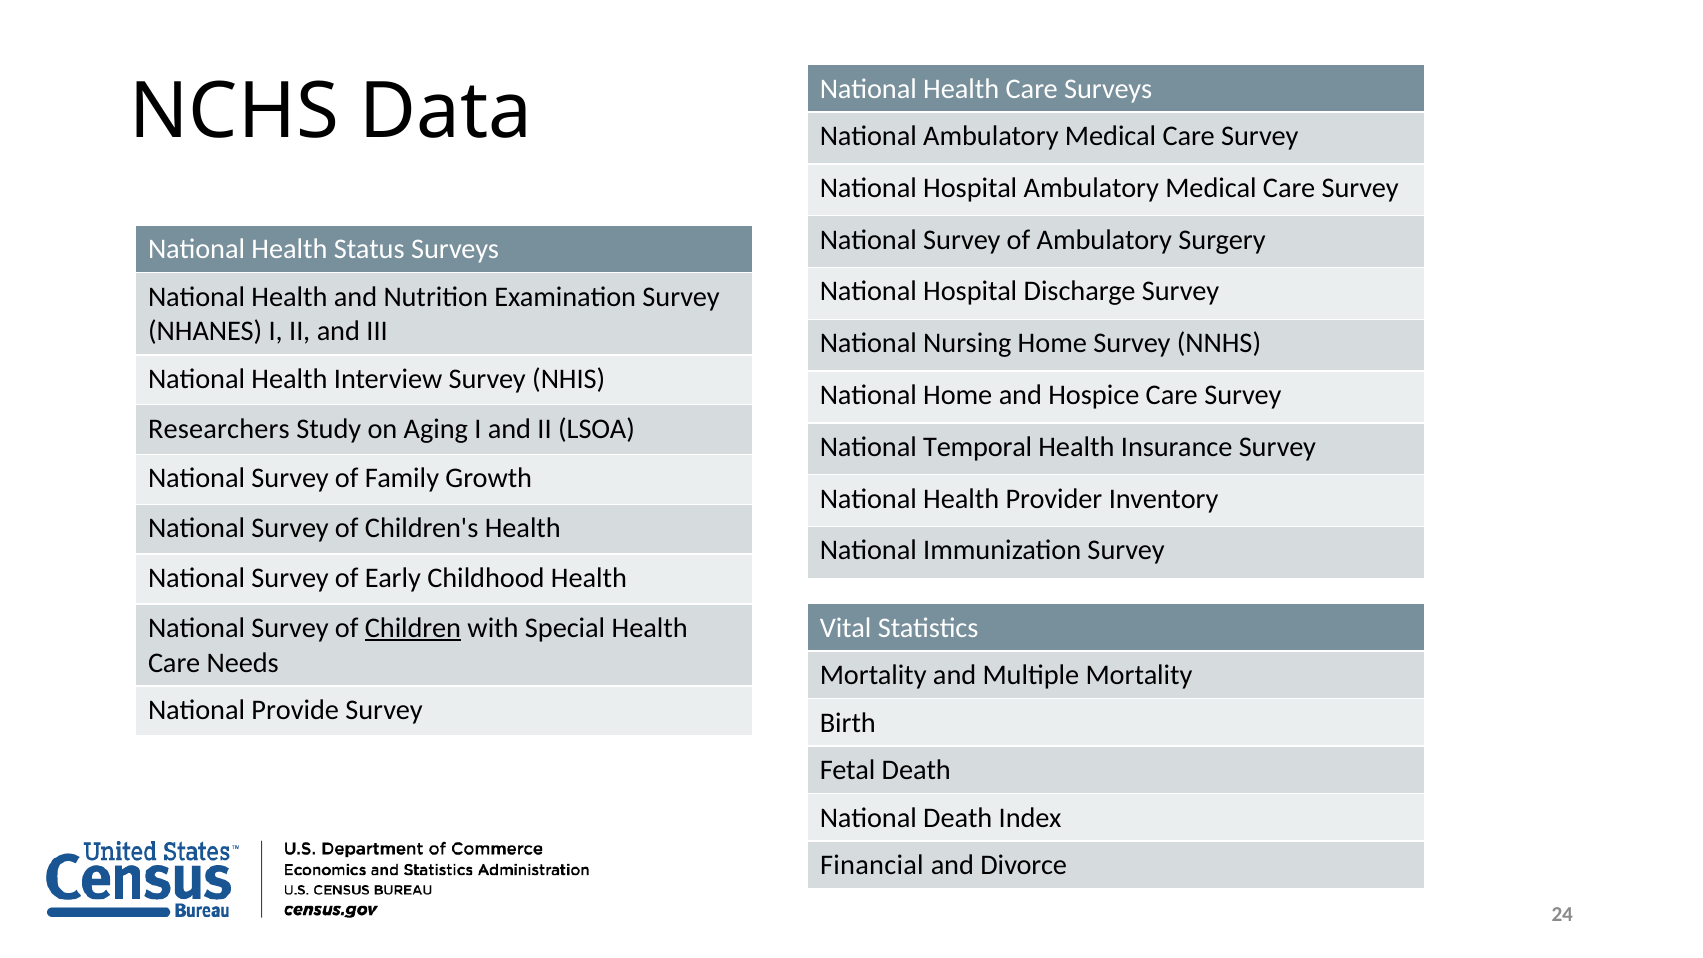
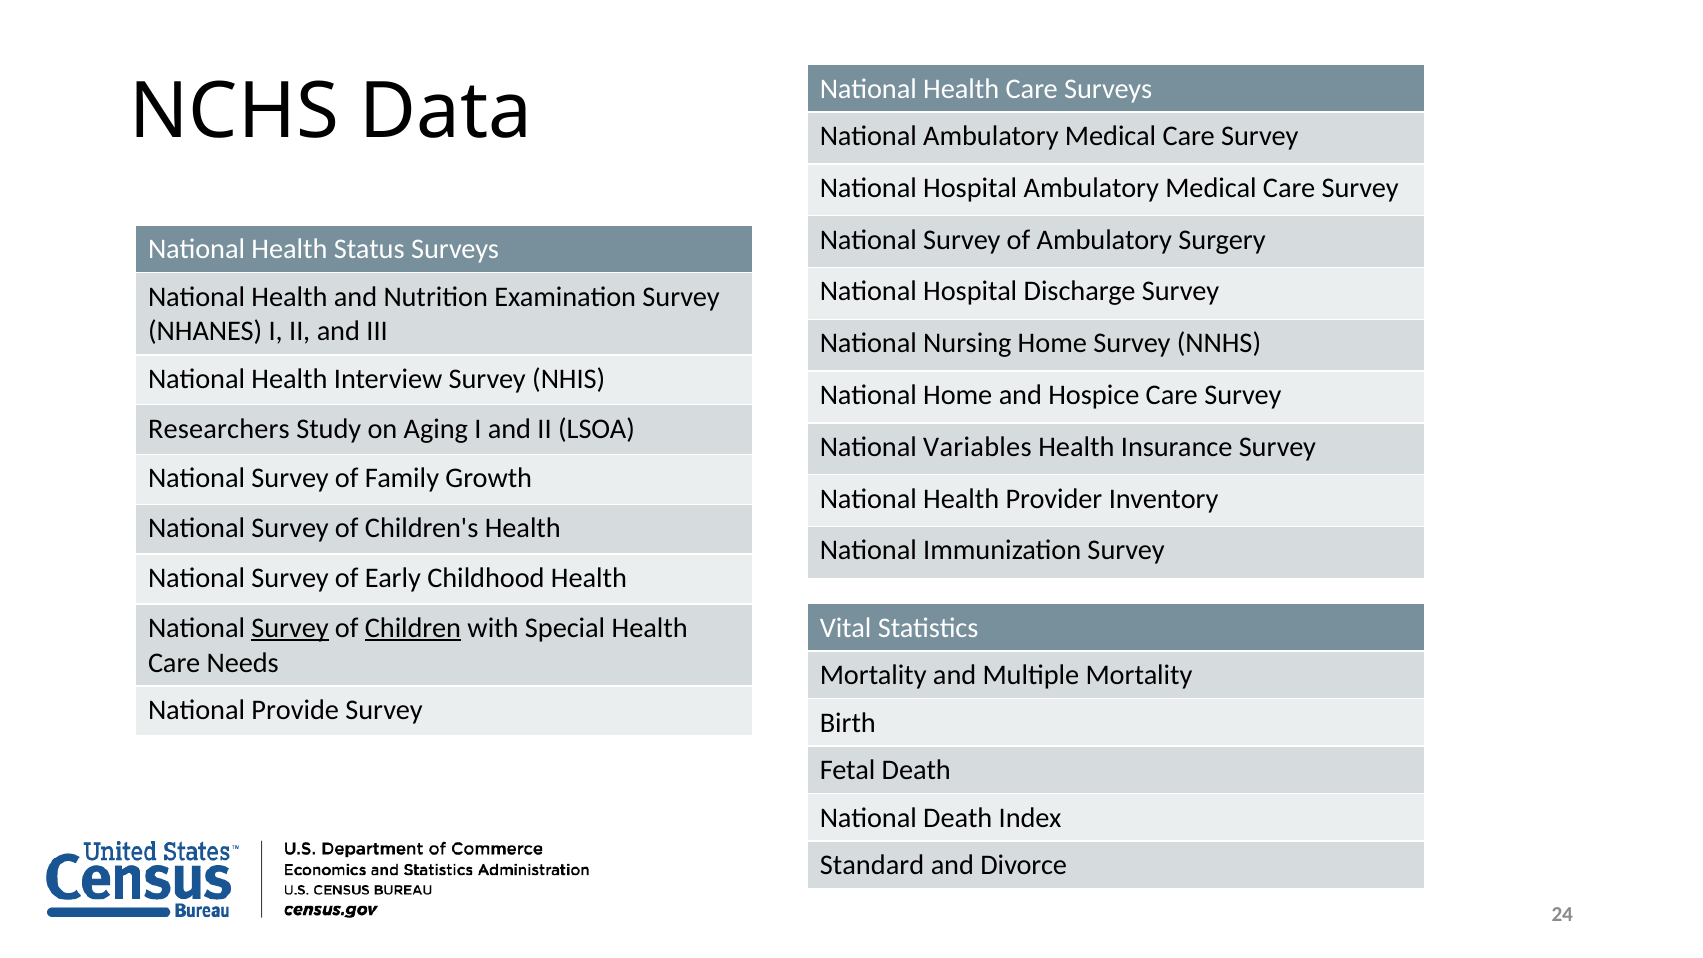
Temporal: Temporal -> Variables
Survey at (290, 628) underline: none -> present
Financial: Financial -> Standard
